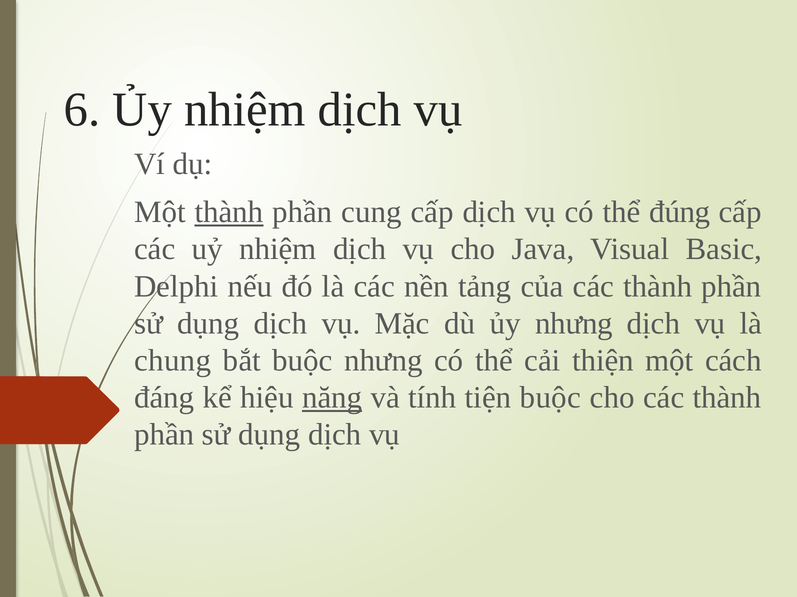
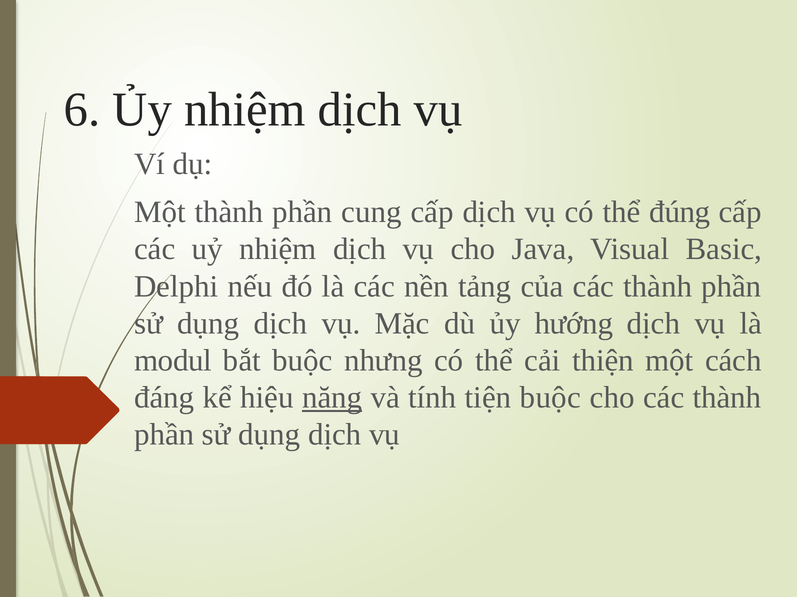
thành at (229, 212) underline: present -> none
ủy nhưng: nhưng -> hướng
chung: chung -> modul
